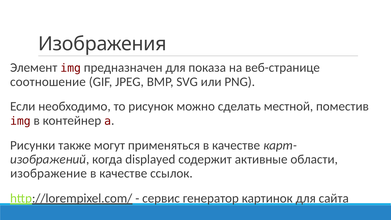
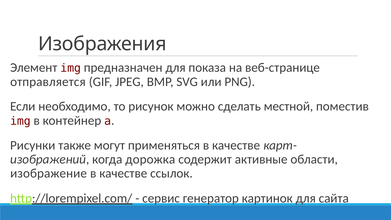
соотношение: соотношение -> отправляется
displayed: displayed -> дорожка
